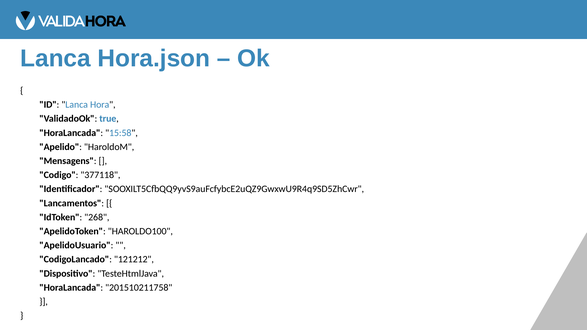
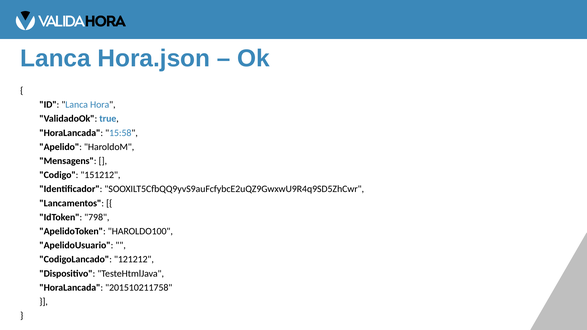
377118: 377118 -> 151212
268: 268 -> 798
